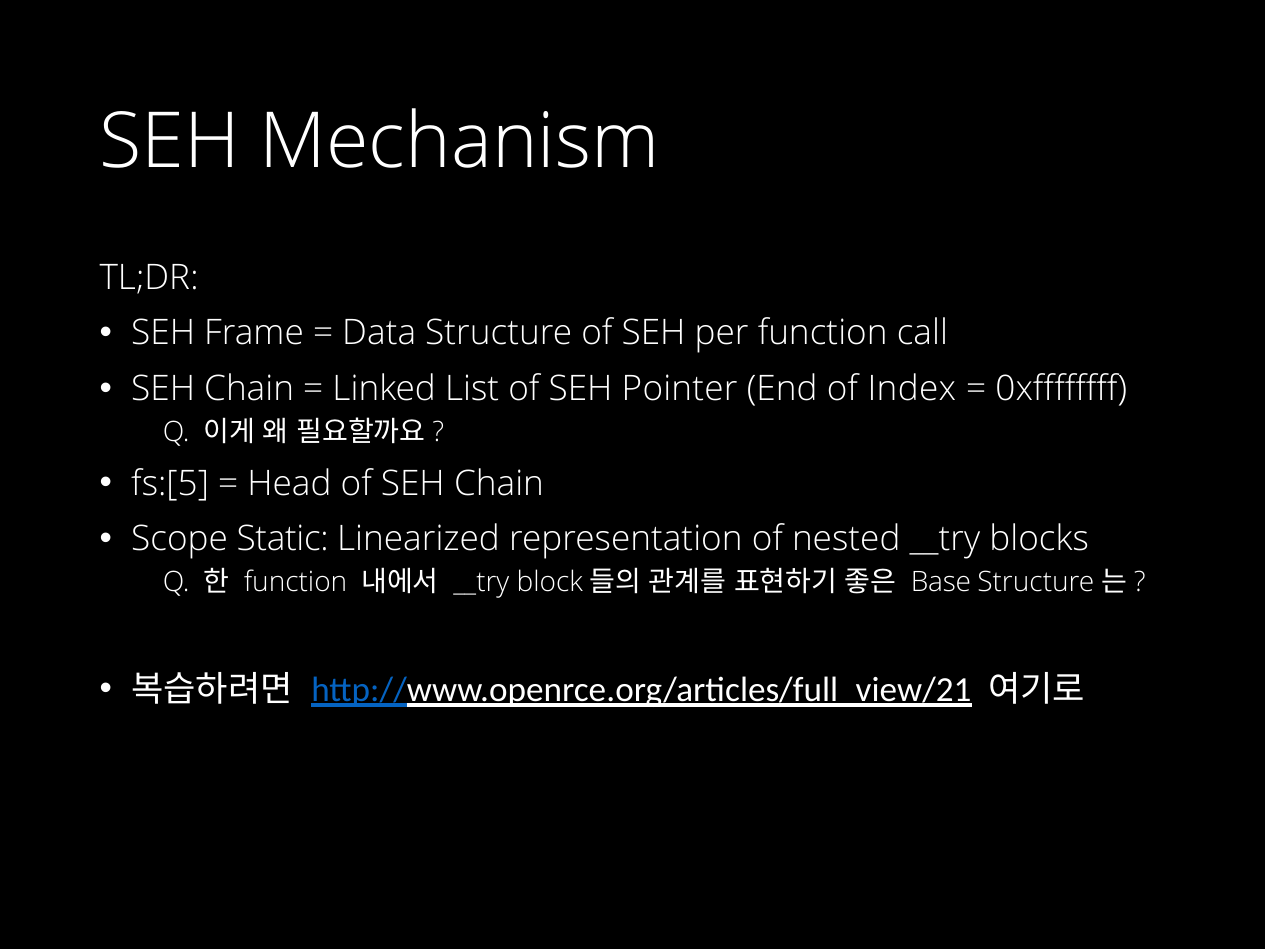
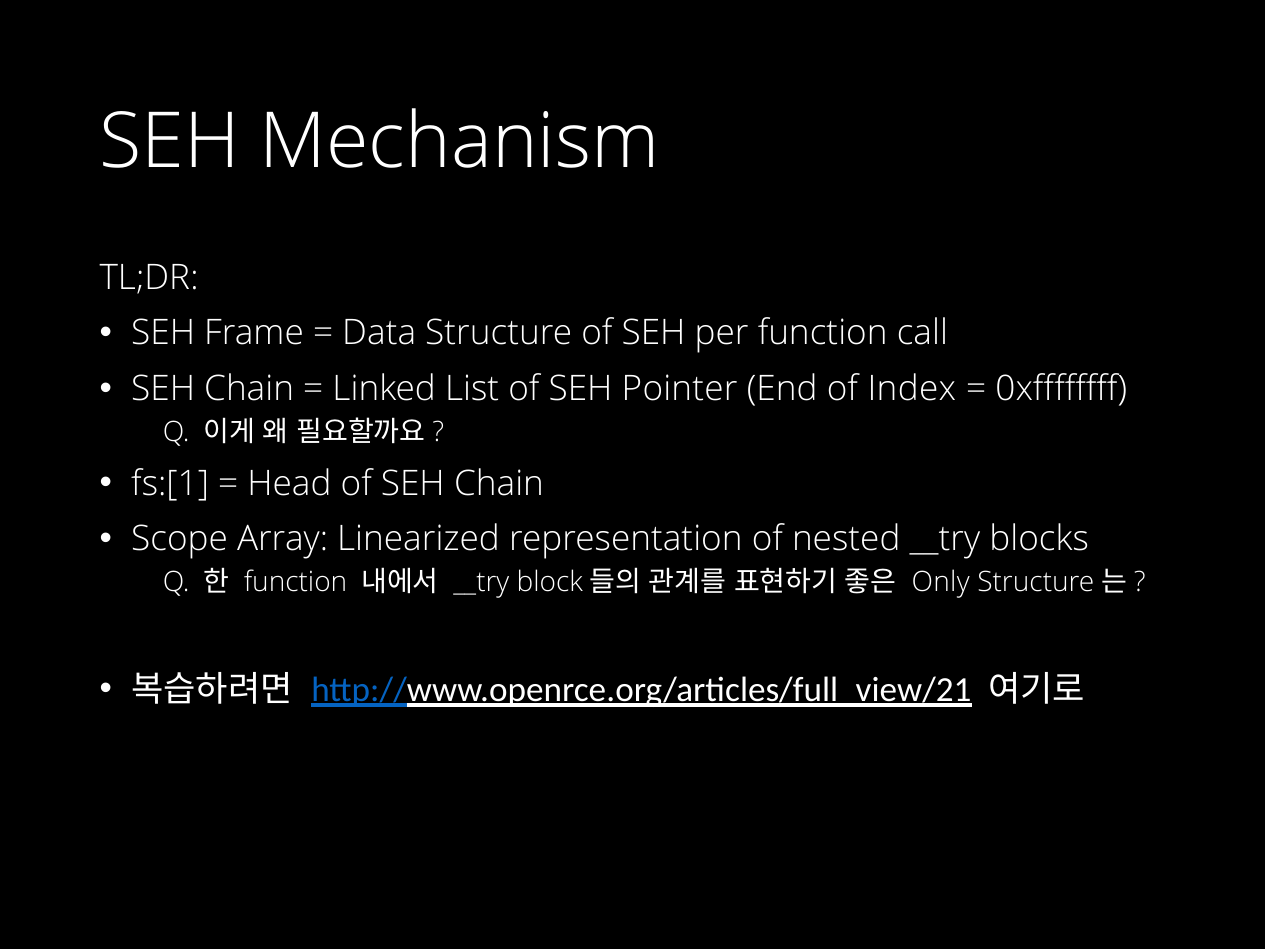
fs:[5: fs:[5 -> fs:[1
Static: Static -> Array
Base: Base -> Only
